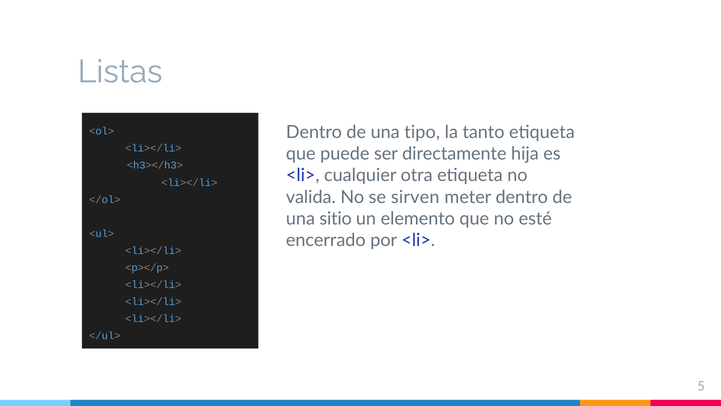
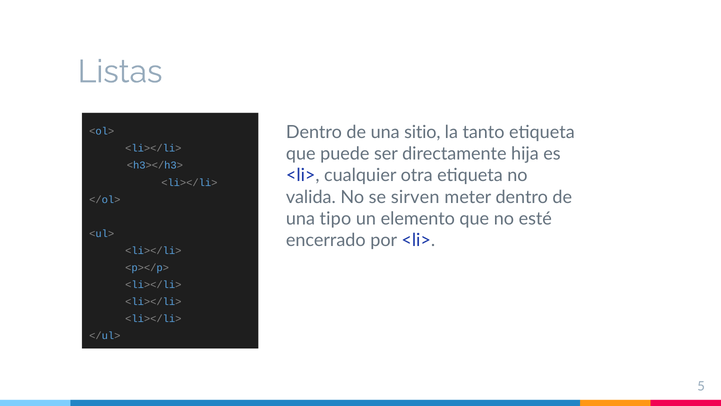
tipo: tipo -> sitio
sitio: sitio -> tipo
